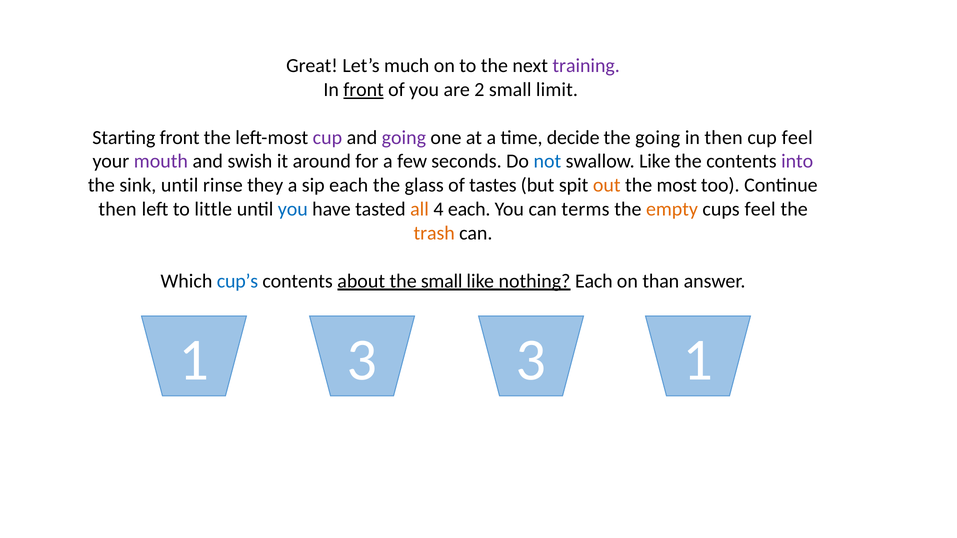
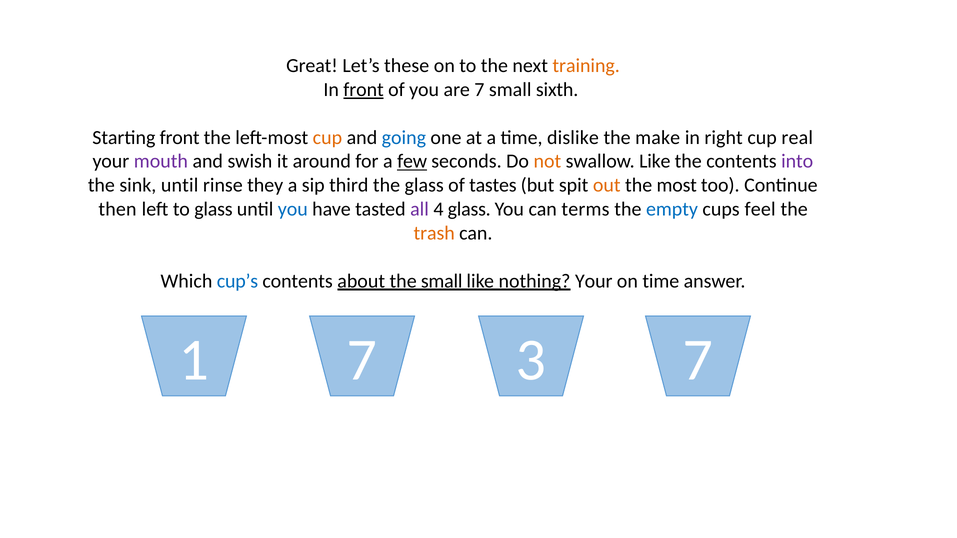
much: much -> these
training colour: purple -> orange
are 2: 2 -> 7
limit: limit -> sixth
cup at (327, 138) colour: purple -> orange
going at (404, 138) colour: purple -> blue
decide: decide -> dislike
the going: going -> make
in then: then -> right
cup feel: feel -> real
few underline: none -> present
not colour: blue -> orange
sip each: each -> third
to little: little -> glass
all colour: orange -> purple
4 each: each -> glass
empty colour: orange -> blue
nothing Each: Each -> Your
on than: than -> time
1 3: 3 -> 7
3 1: 1 -> 7
